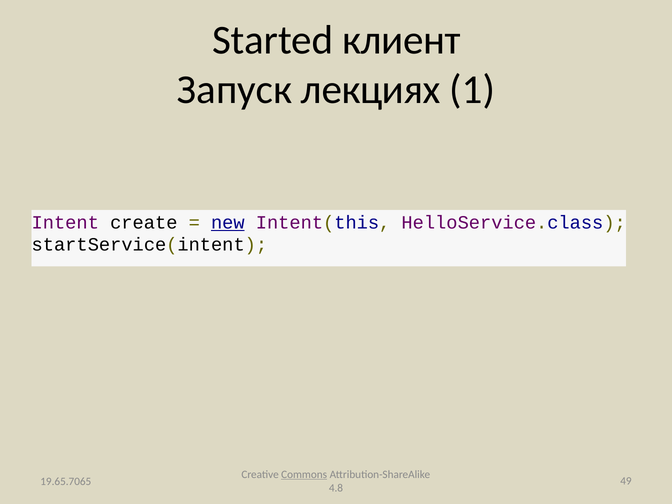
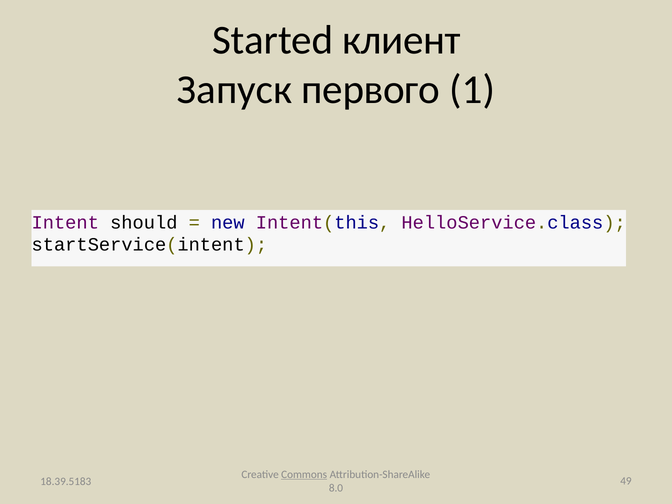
лекциях: лекциях -> первого
create: create -> should
new underline: present -> none
19.65.7065: 19.65.7065 -> 18.39.5183
4.8: 4.8 -> 8.0
